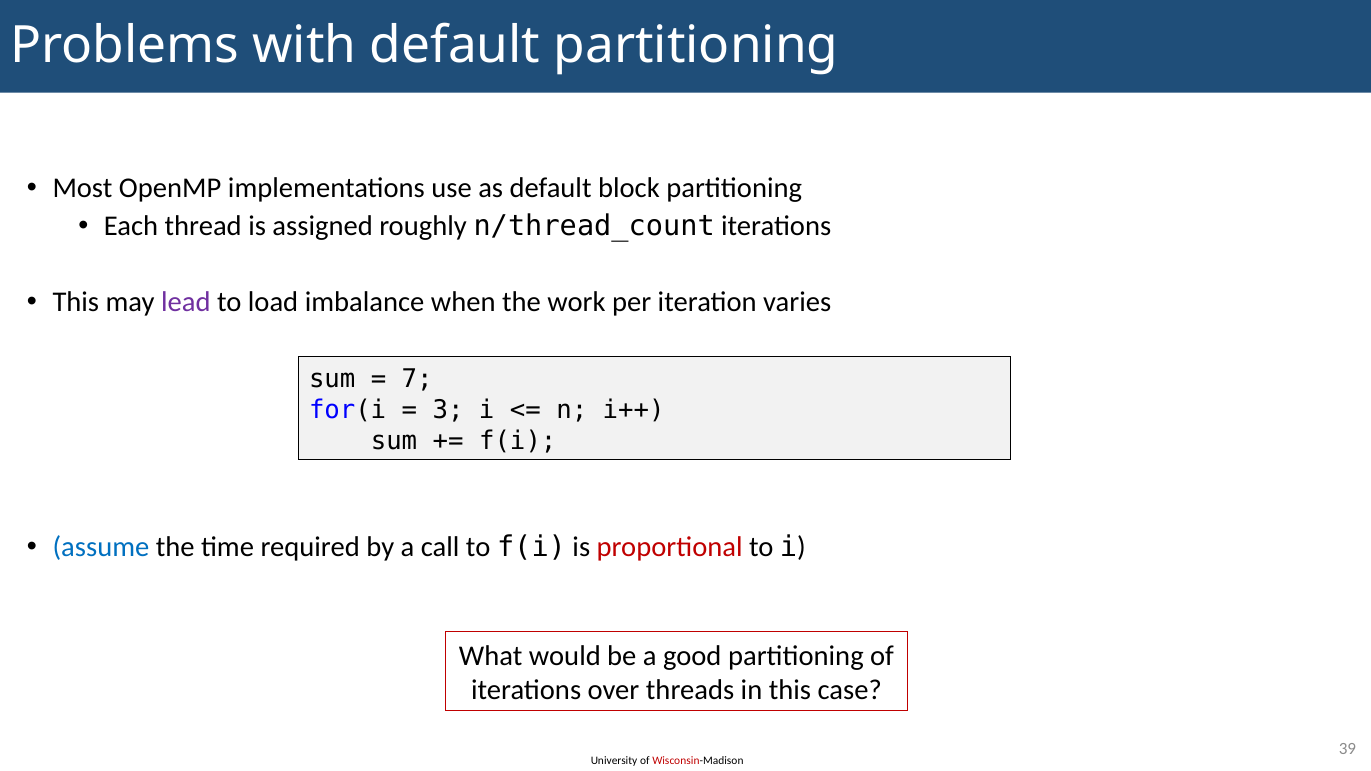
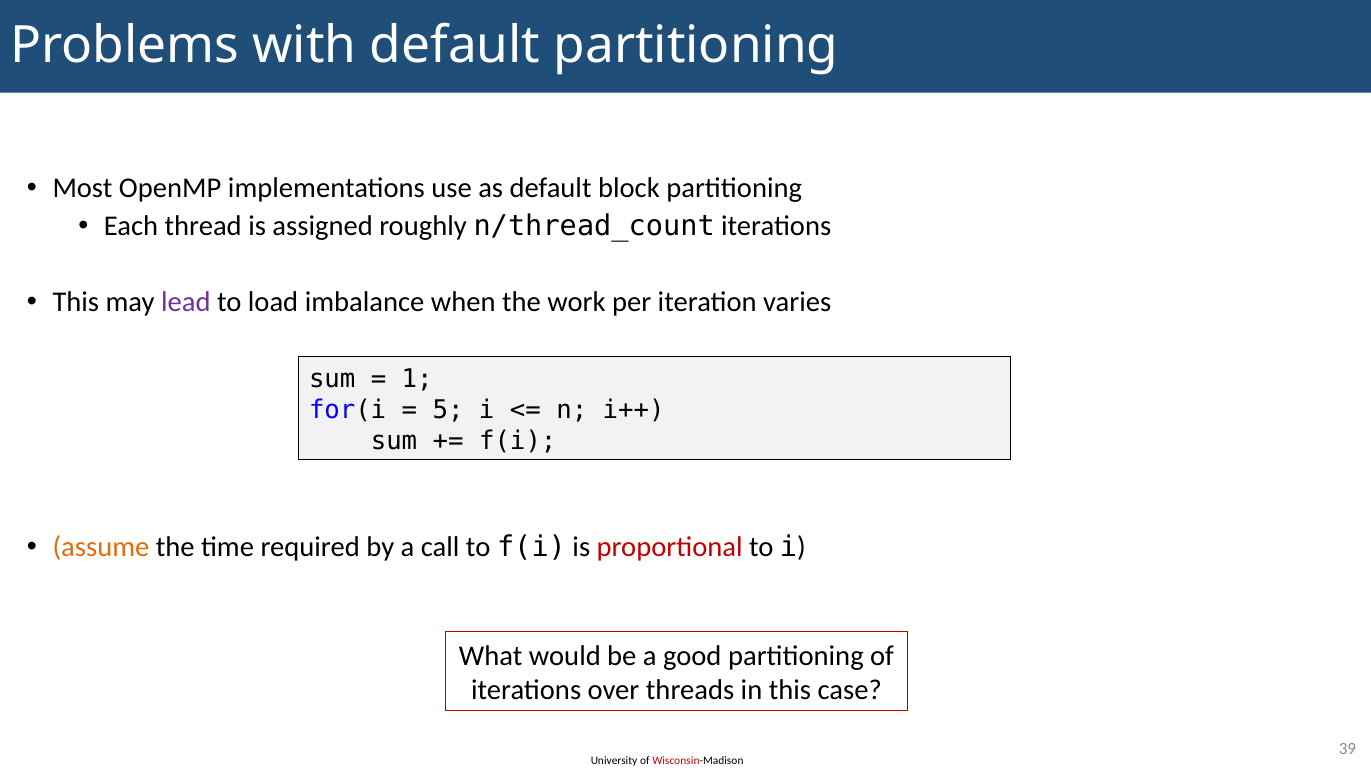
7: 7 -> 1
3: 3 -> 5
assume colour: blue -> orange
